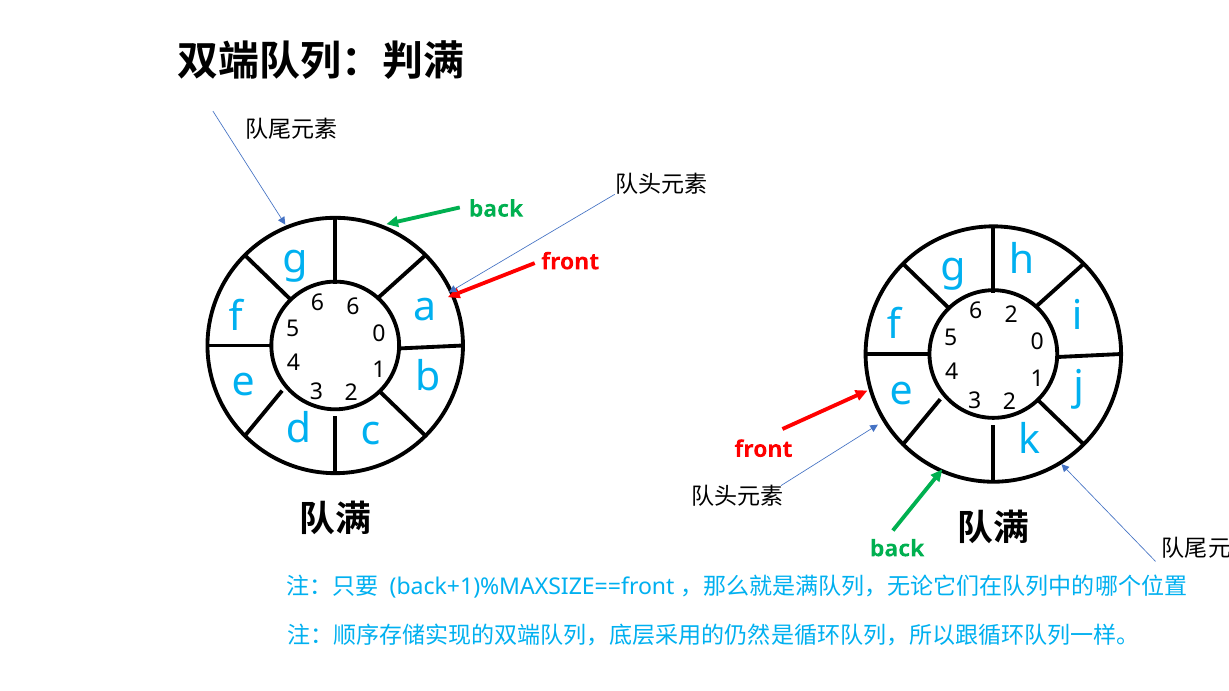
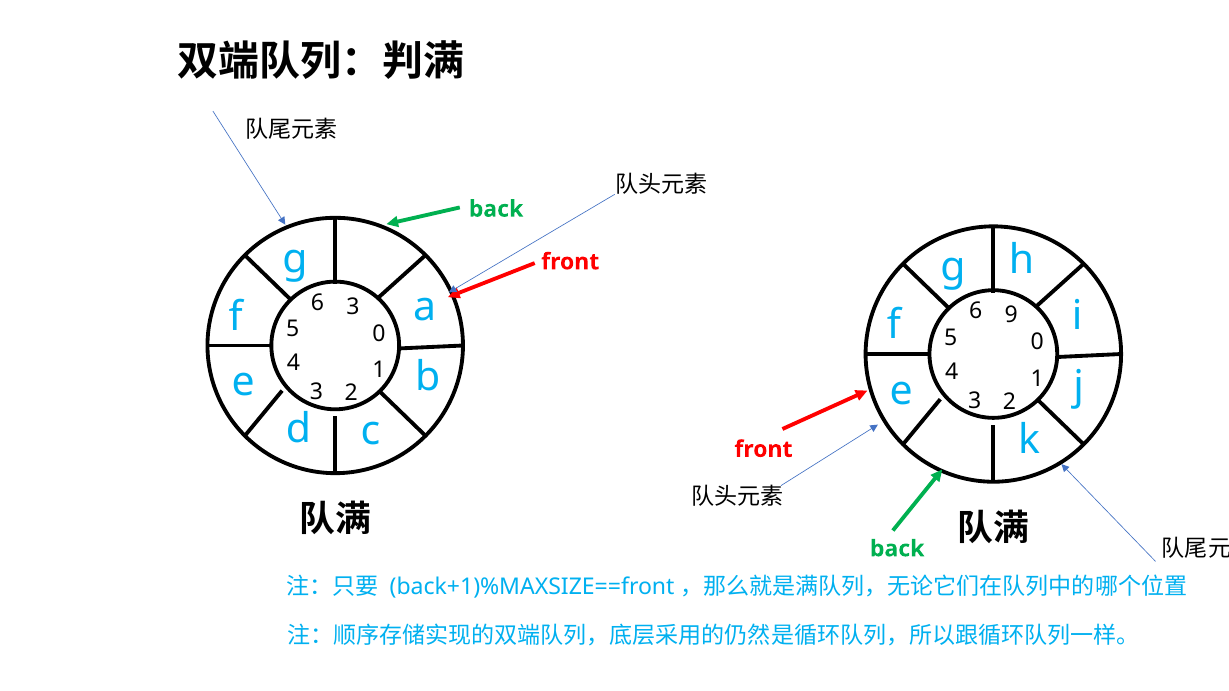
6 6: 6 -> 3
6 2: 2 -> 9
